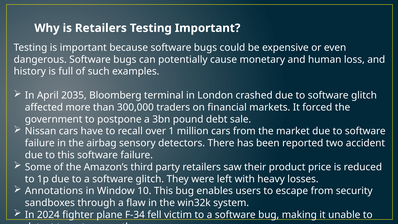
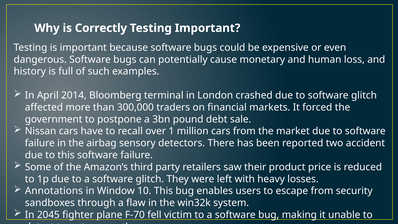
is Retailers: Retailers -> Correctly
2035: 2035 -> 2014
2024: 2024 -> 2045
F-34: F-34 -> F-70
